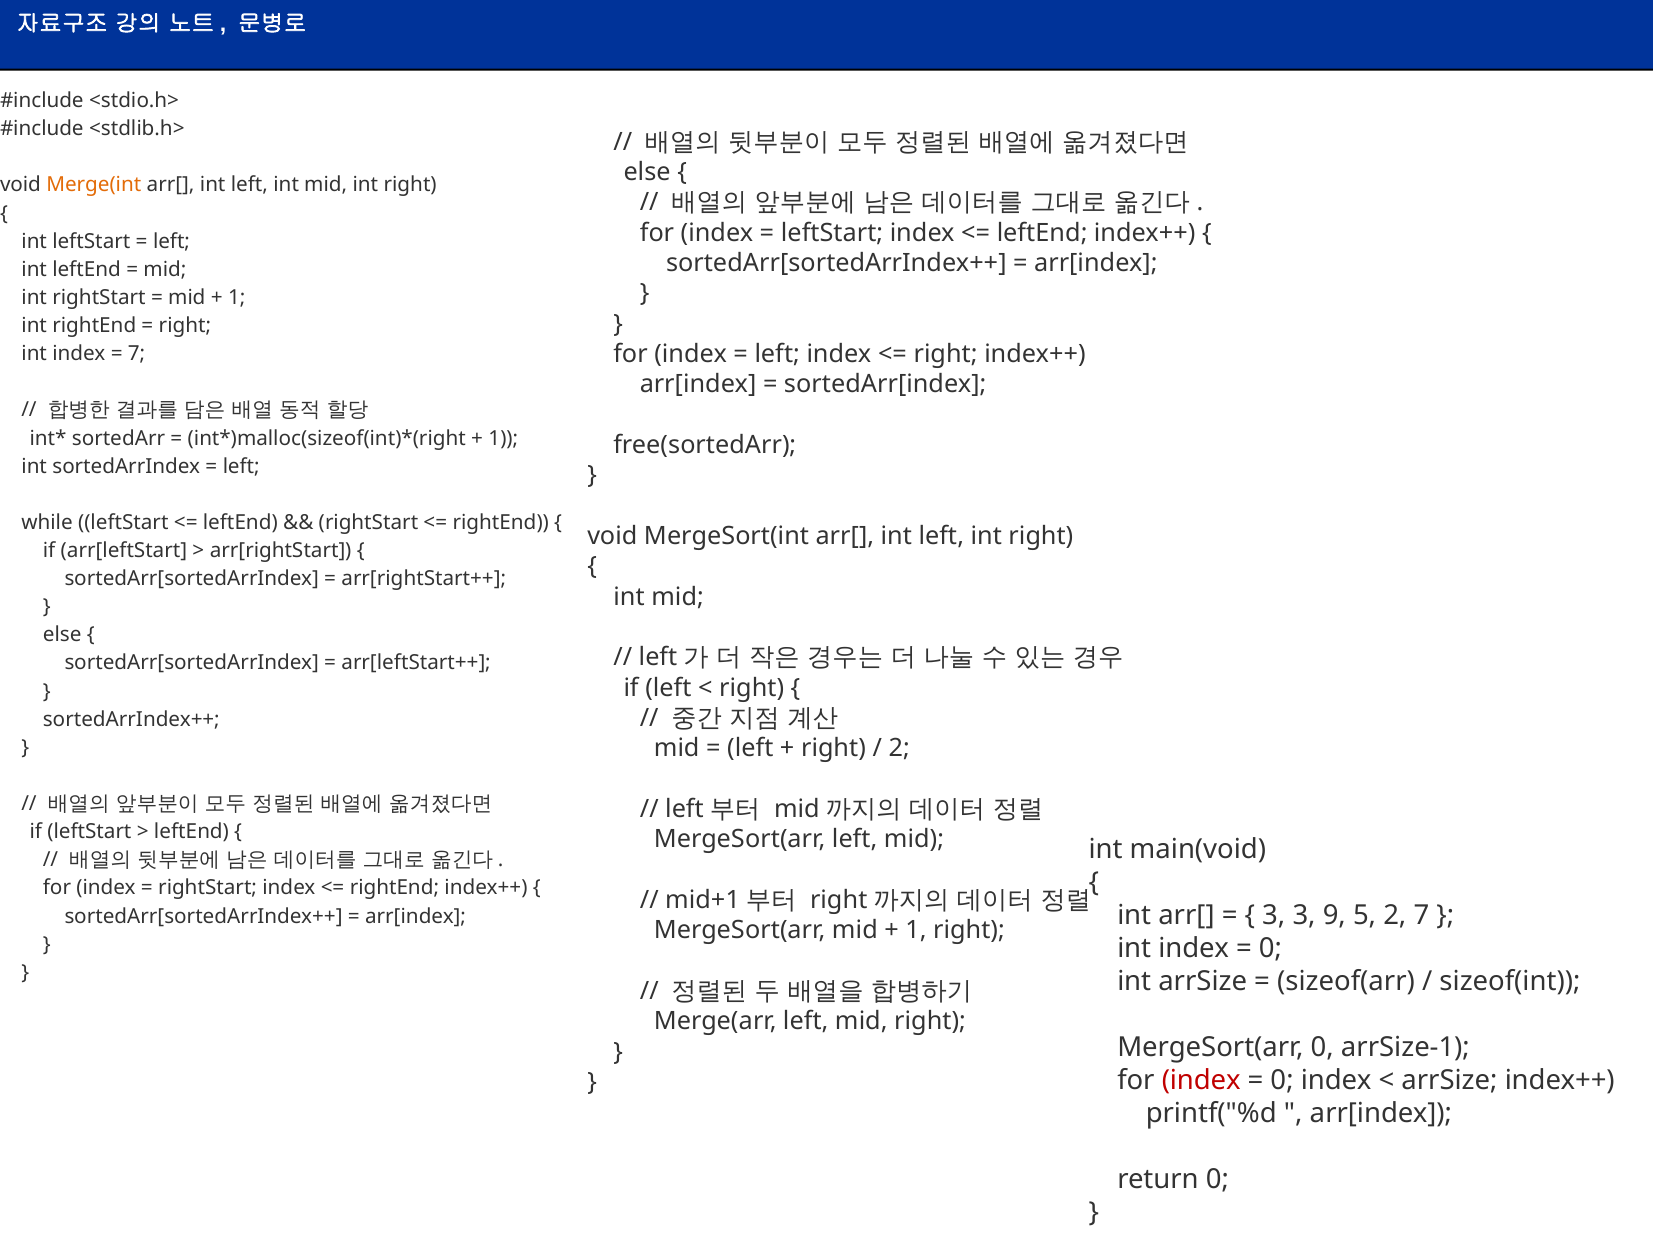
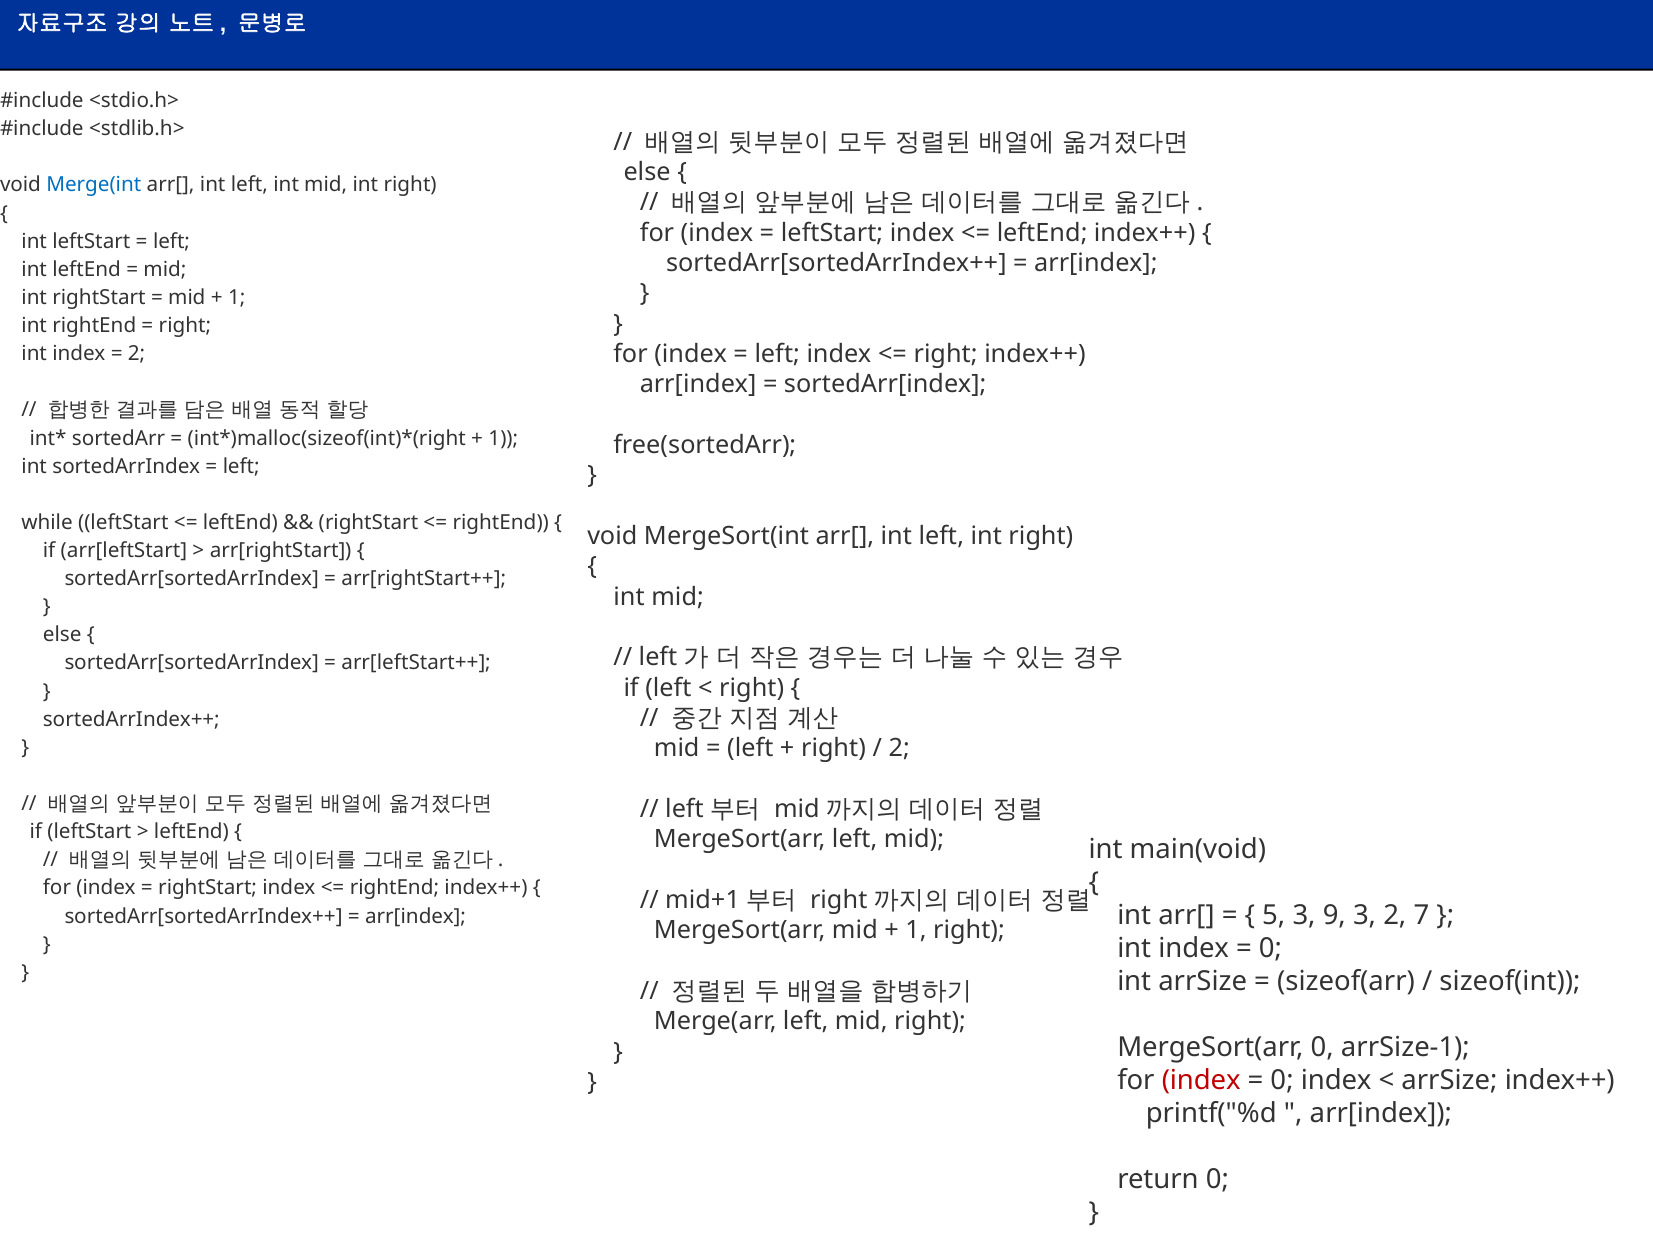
Merge(int colour: orange -> blue
7 at (137, 354): 7 -> 2
3 at (1274, 915): 3 -> 5
9 5: 5 -> 3
